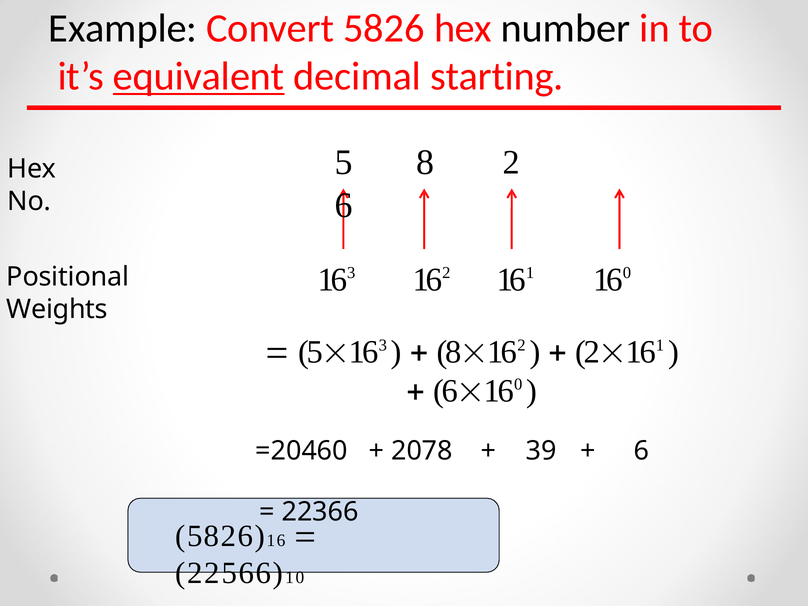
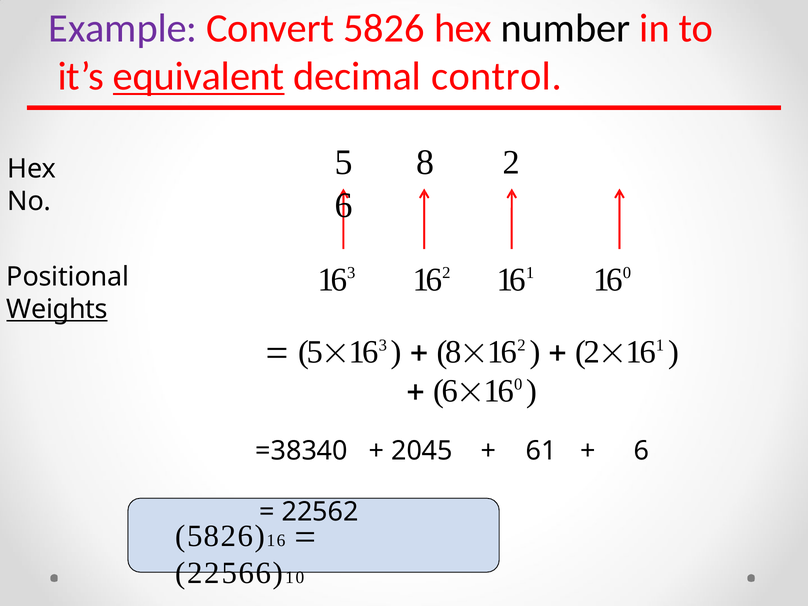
Example colour: black -> purple
starting: starting -> control
Weights underline: none -> present
=20460: =20460 -> =38340
2078: 2078 -> 2045
39: 39 -> 61
22366: 22366 -> 22562
